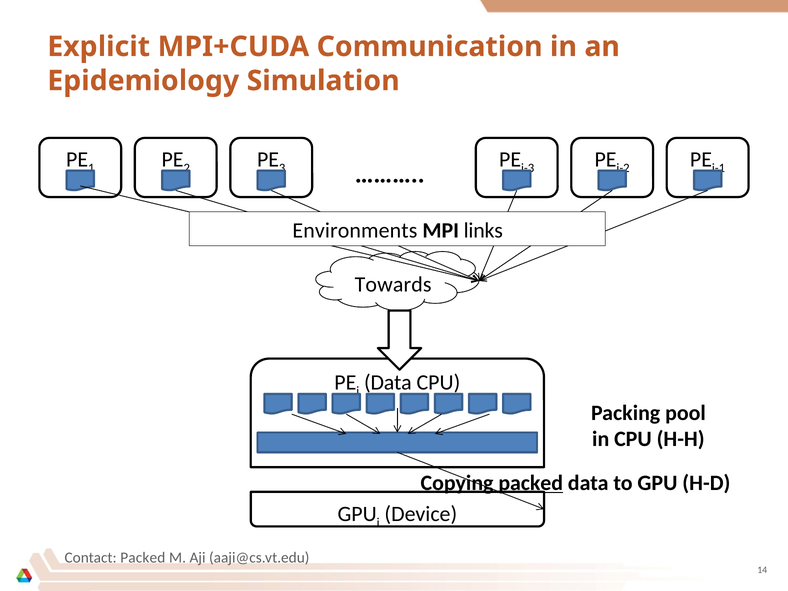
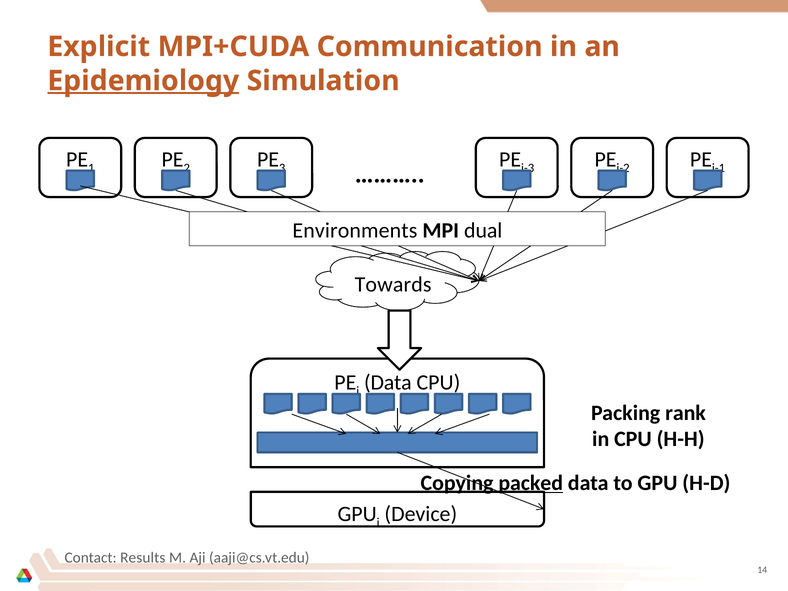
Epidemiology underline: none -> present
links: links -> dual
pool: pool -> rank
Contact Packed: Packed -> Results
